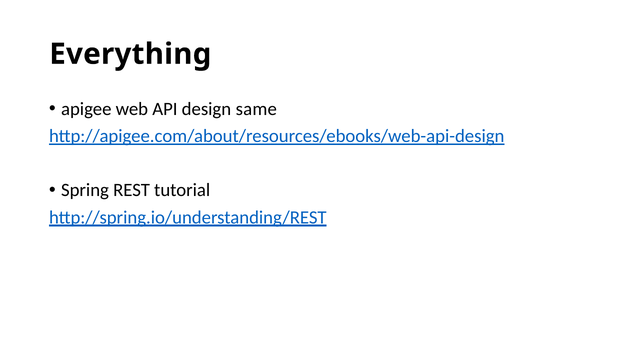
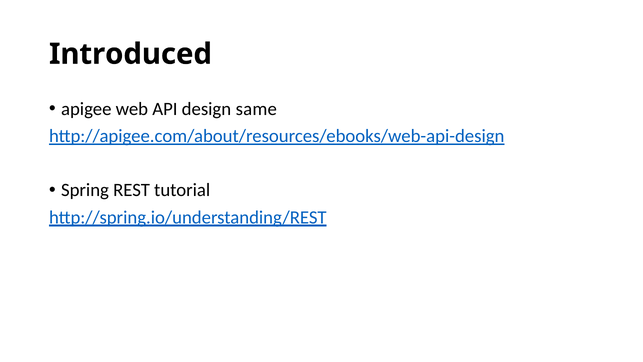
Everything: Everything -> Introduced
